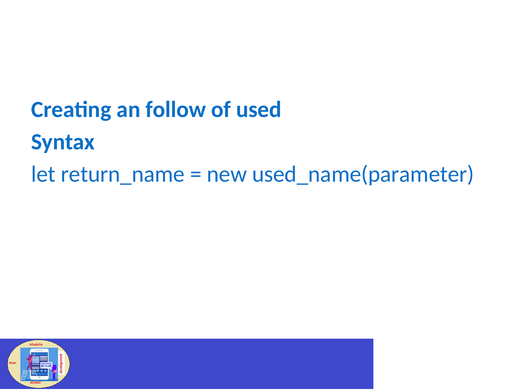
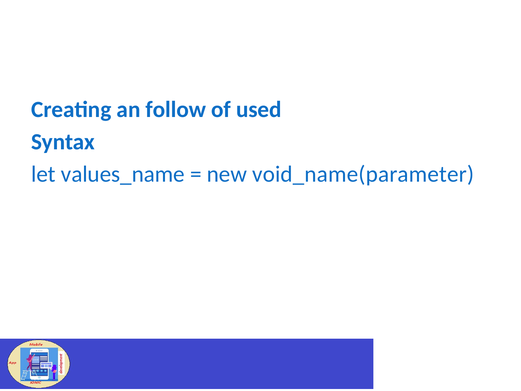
return_name: return_name -> values_name
used_name(parameter: used_name(parameter -> void_name(parameter
